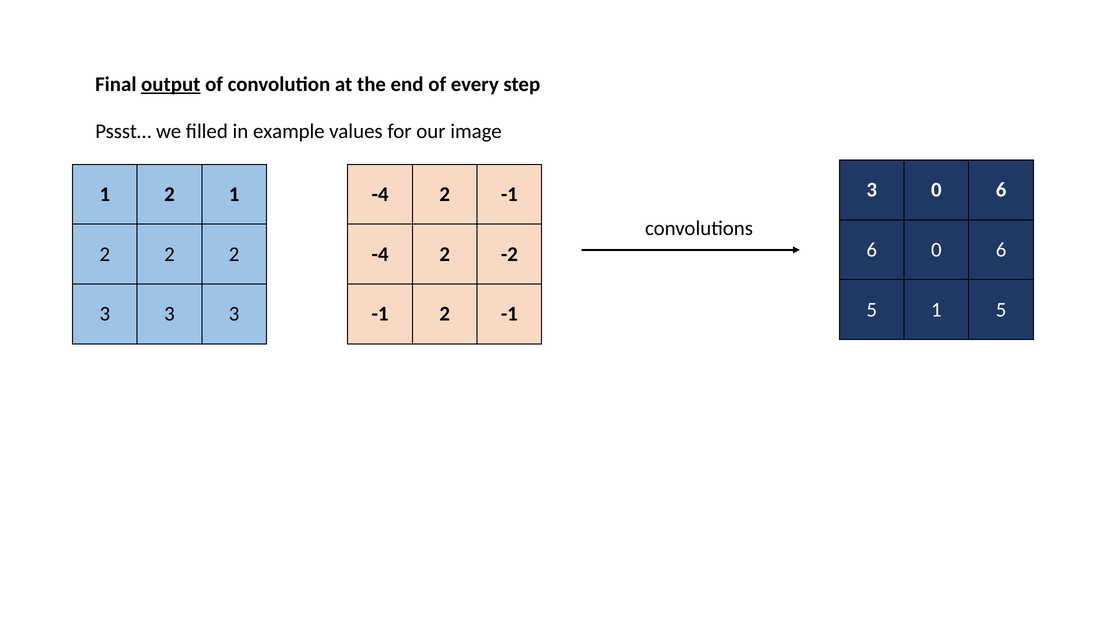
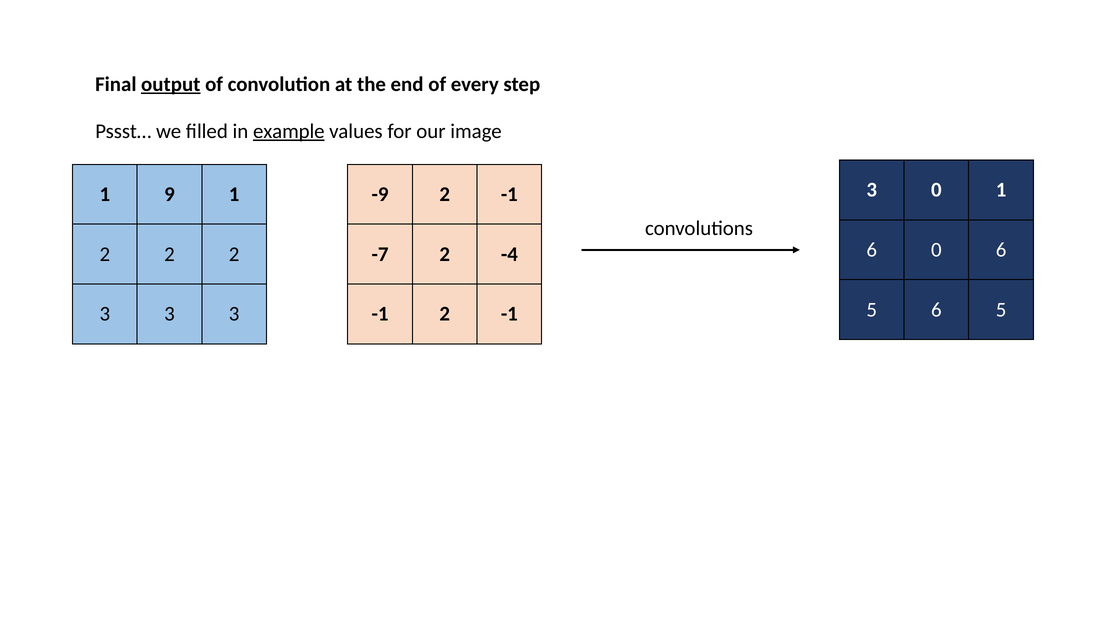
example underline: none -> present
3 0 6: 6 -> 1
2 at (169, 194): 2 -> 9
-4 at (380, 194): -4 -> -9
-4 at (380, 254): -4 -> -7
-2: -2 -> -4
1 at (936, 309): 1 -> 6
